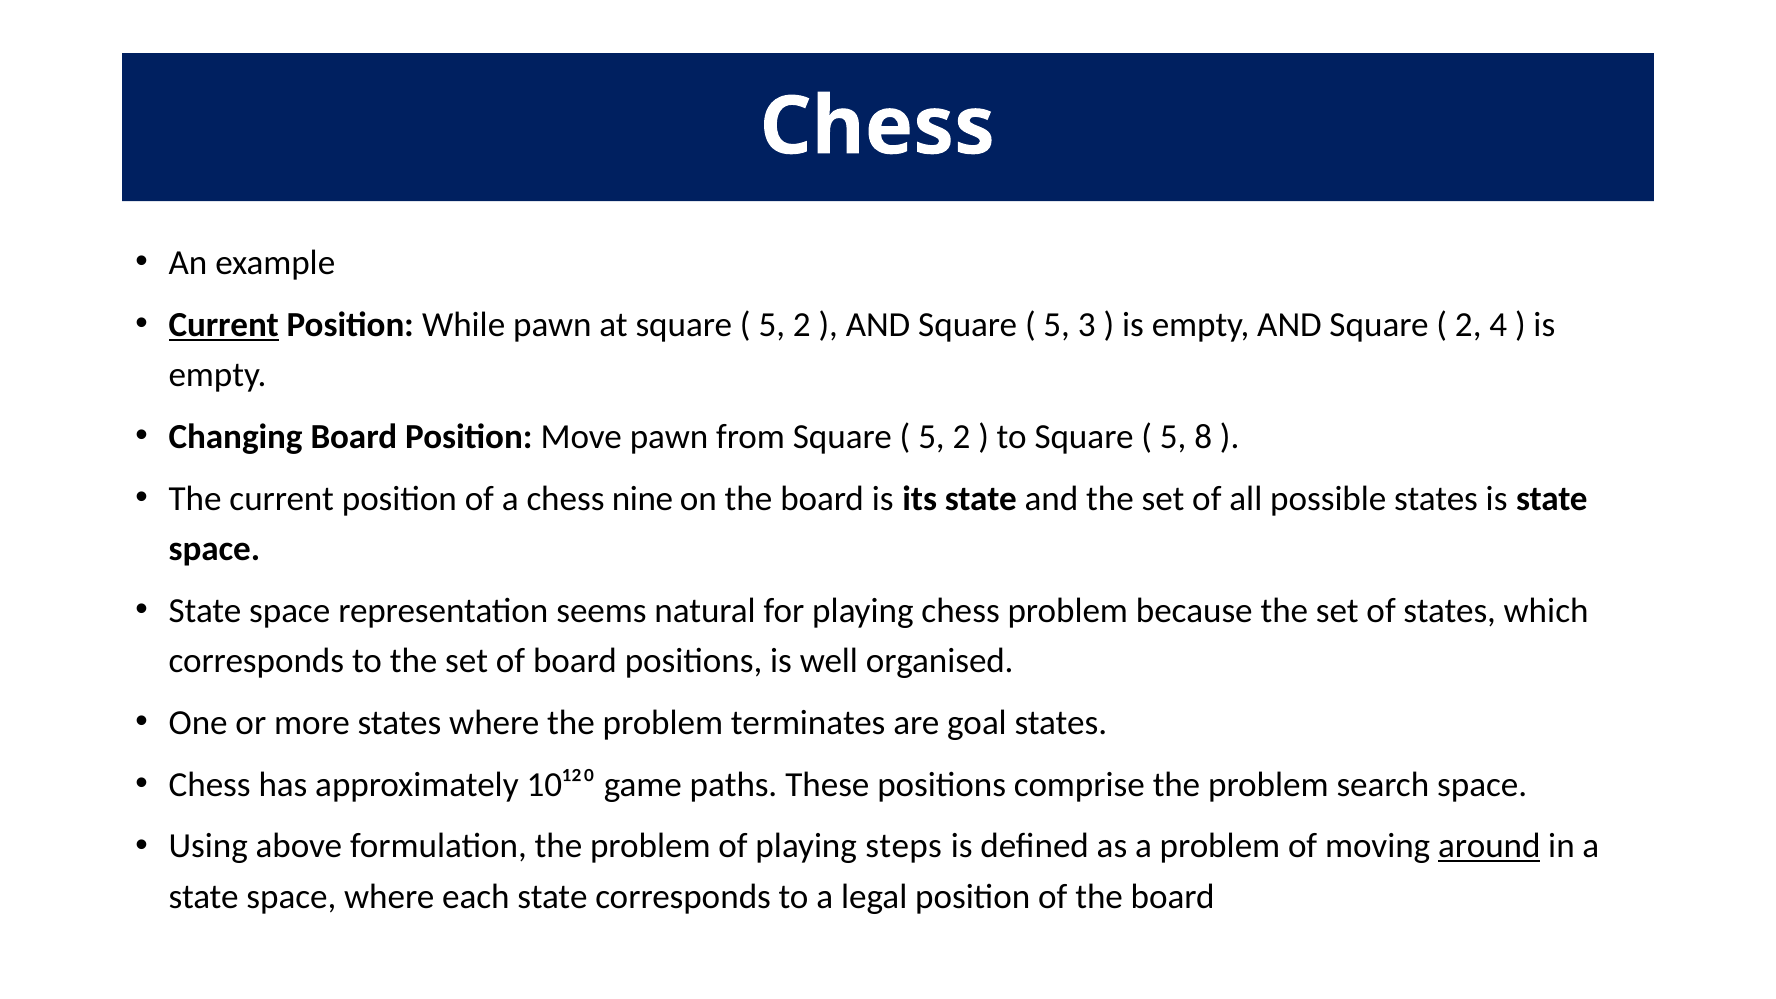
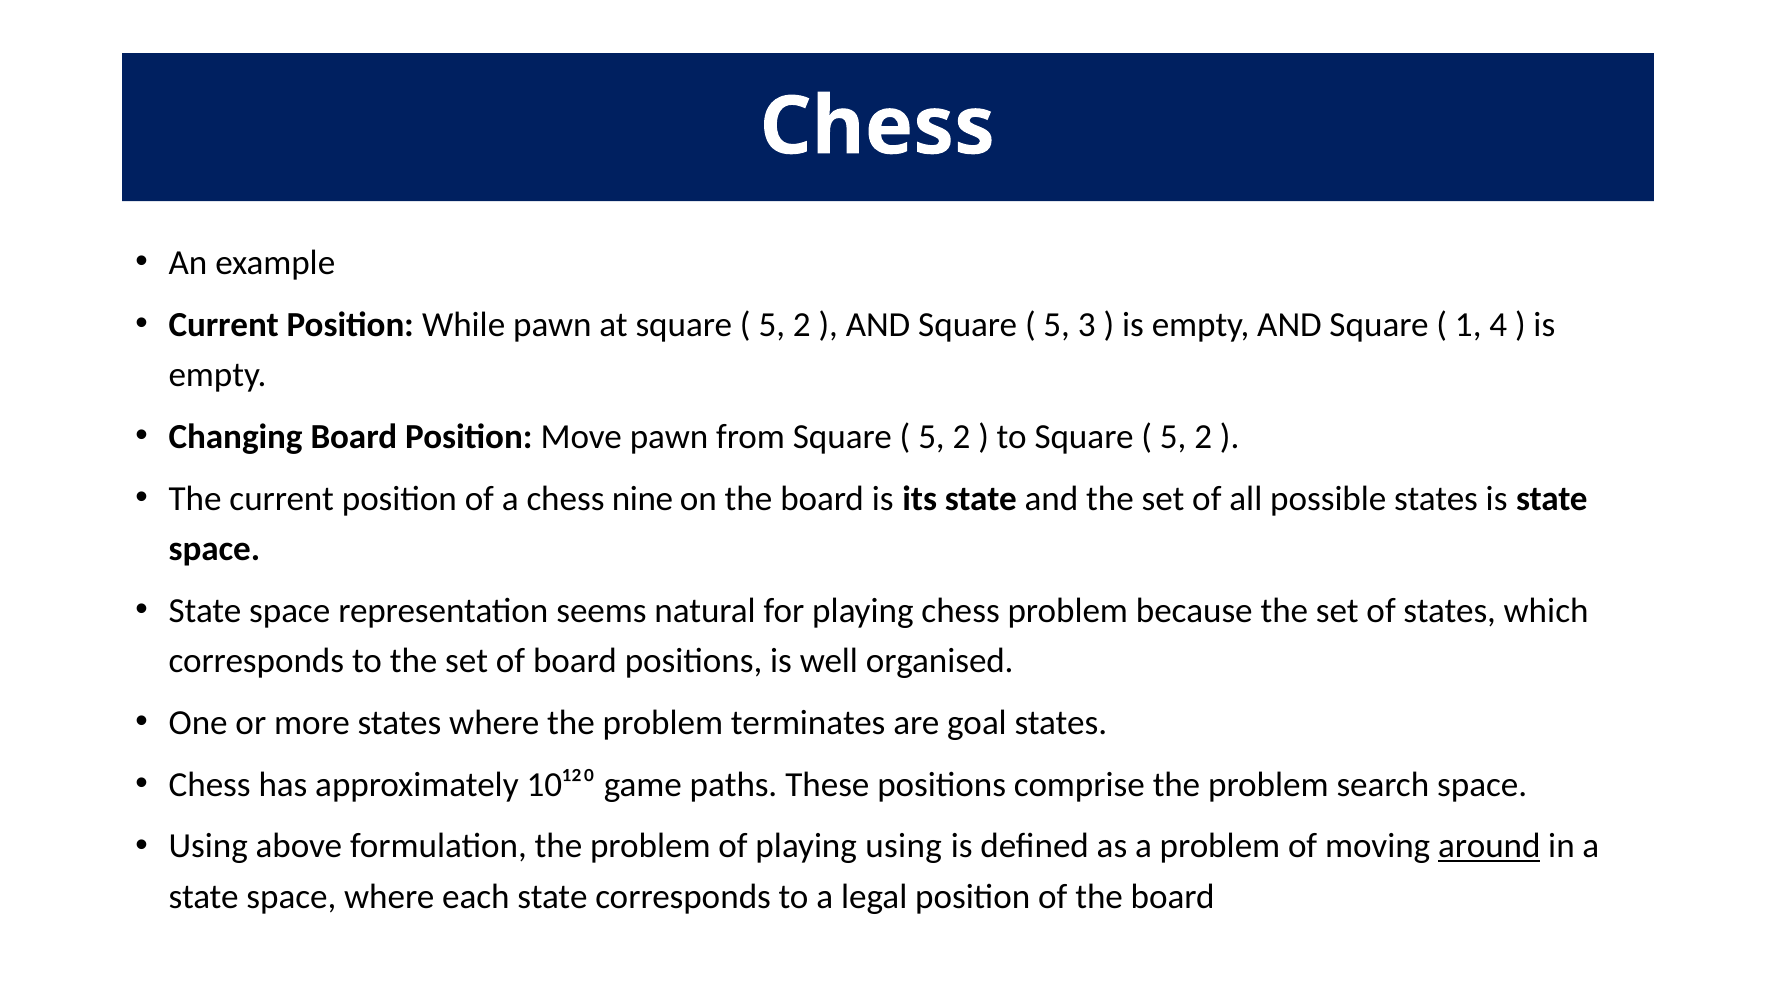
Current at (224, 325) underline: present -> none
2 at (1468, 325): 2 -> 1
8 at (1203, 437): 8 -> 2
playing steps: steps -> using
